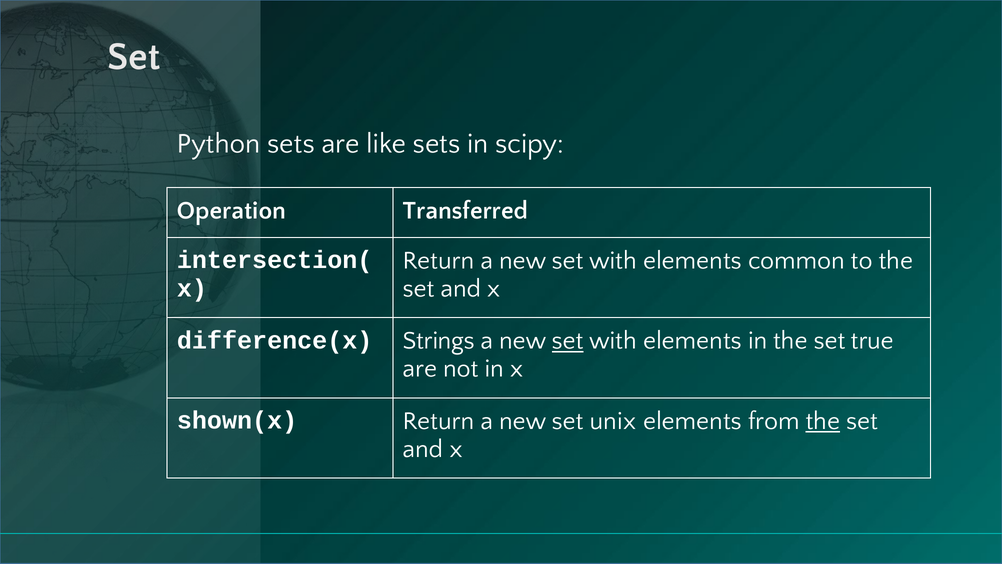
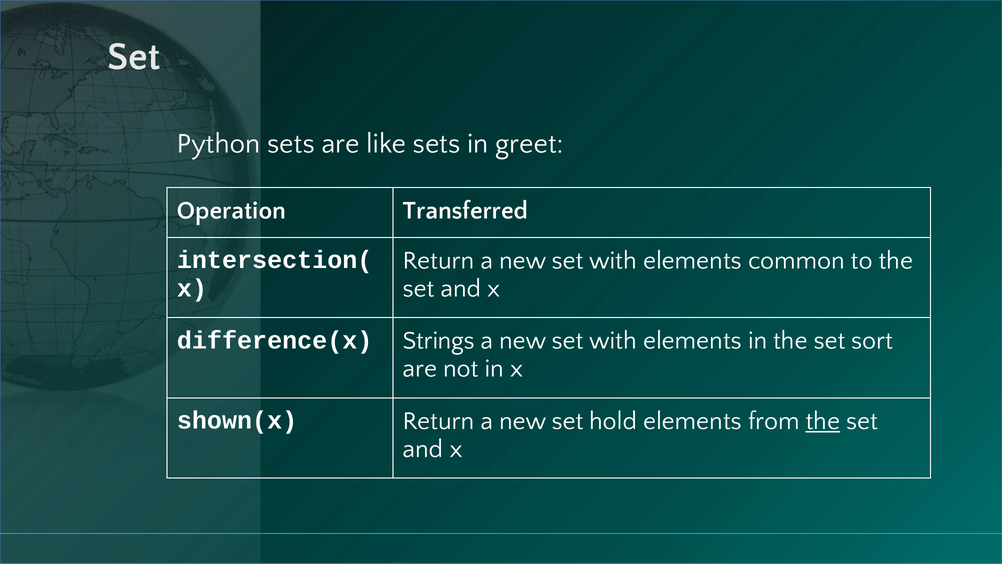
scipy: scipy -> greet
set at (568, 340) underline: present -> none
true: true -> sort
unix: unix -> hold
